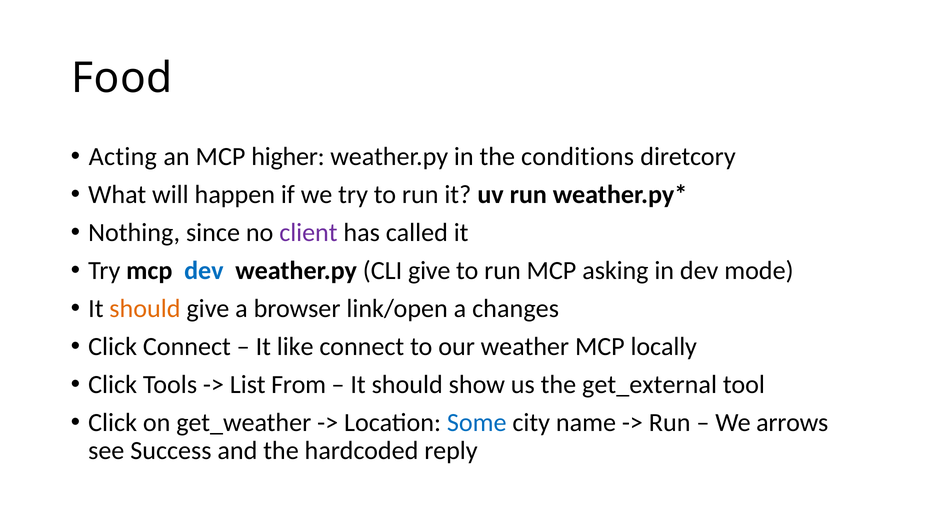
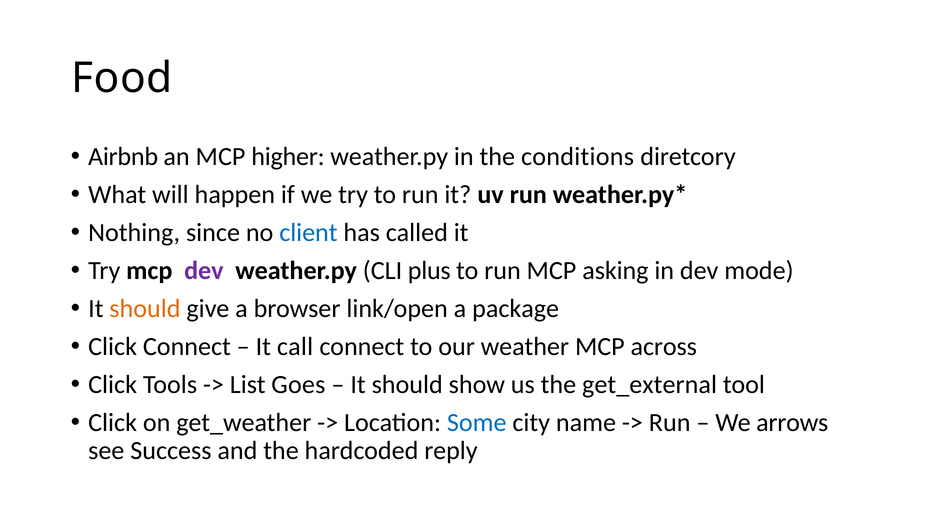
Acting: Acting -> Airbnb
client colour: purple -> blue
dev at (204, 270) colour: blue -> purple
CLI give: give -> plus
changes: changes -> package
like: like -> call
locally: locally -> across
From: From -> Goes
